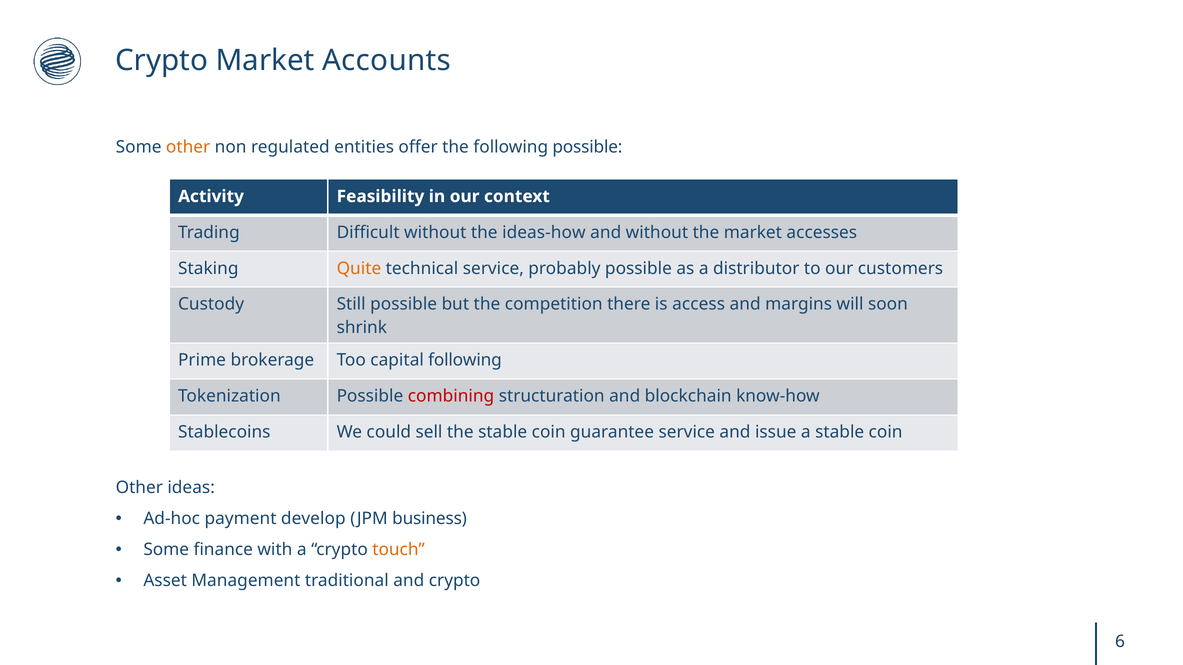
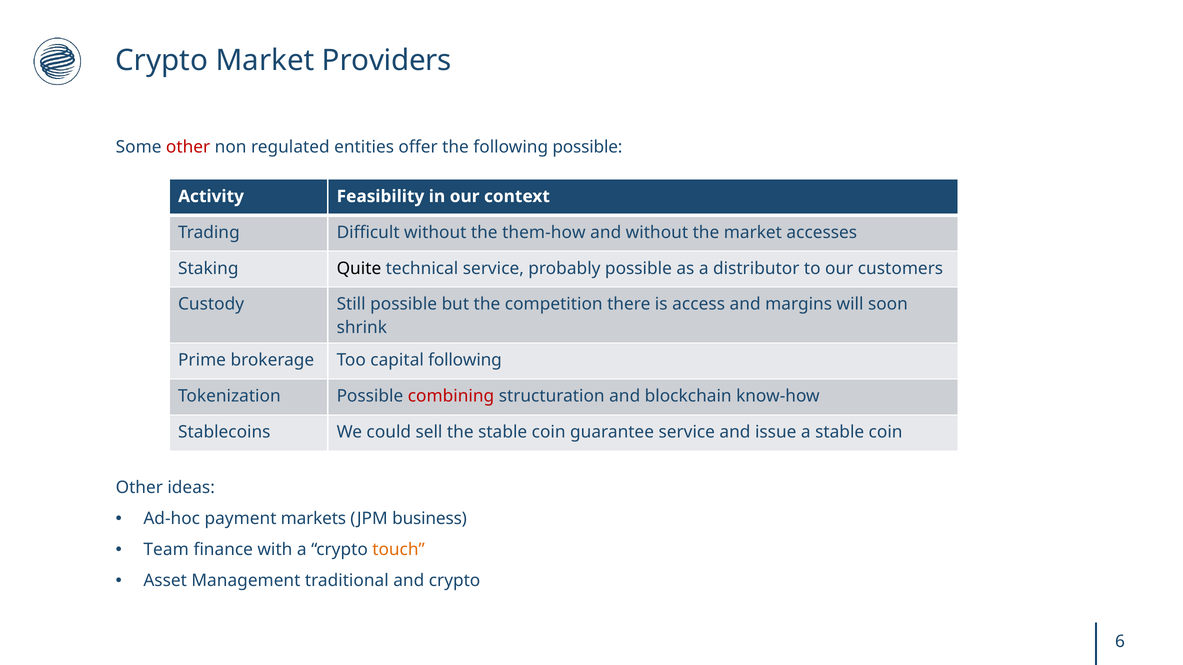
Accounts: Accounts -> Providers
other at (188, 147) colour: orange -> red
ideas-how: ideas-how -> them-how
Quite colour: orange -> black
develop: develop -> markets
Some at (166, 550): Some -> Team
